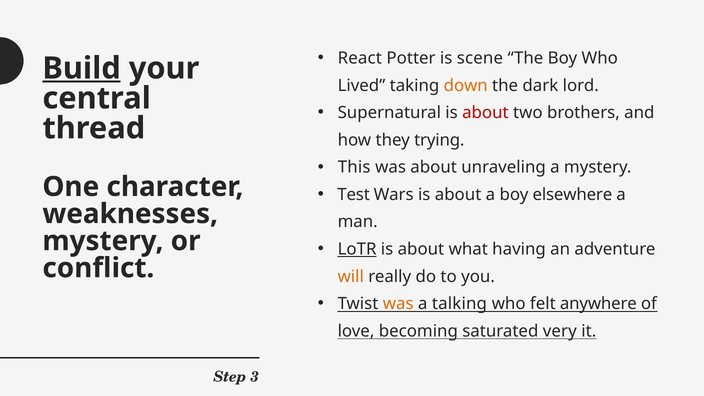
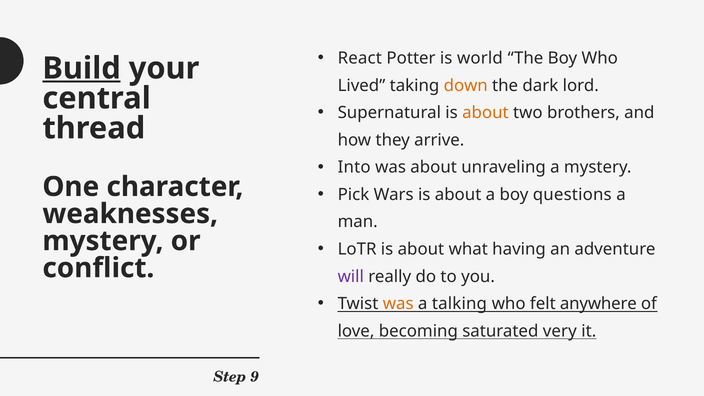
scene: scene -> world
about at (485, 113) colour: red -> orange
trying: trying -> arrive
This: This -> Into
Test: Test -> Pick
elsewhere: elsewhere -> questions
LoTR underline: present -> none
will colour: orange -> purple
3: 3 -> 9
